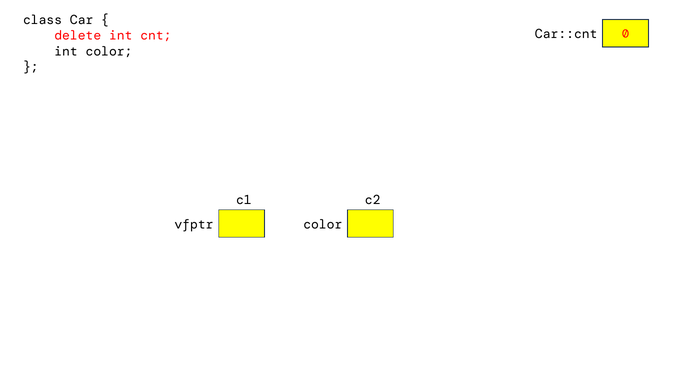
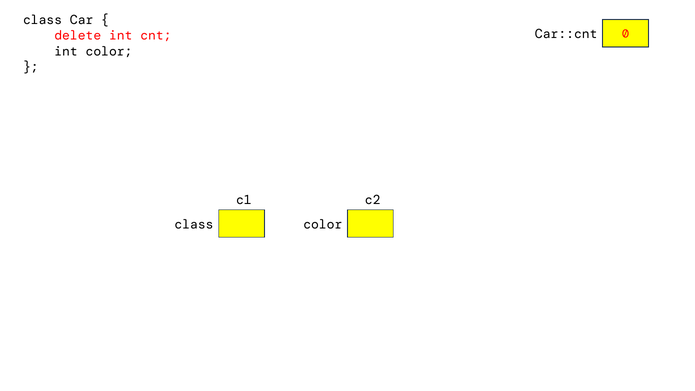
vfptr at (194, 224): vfptr -> class
